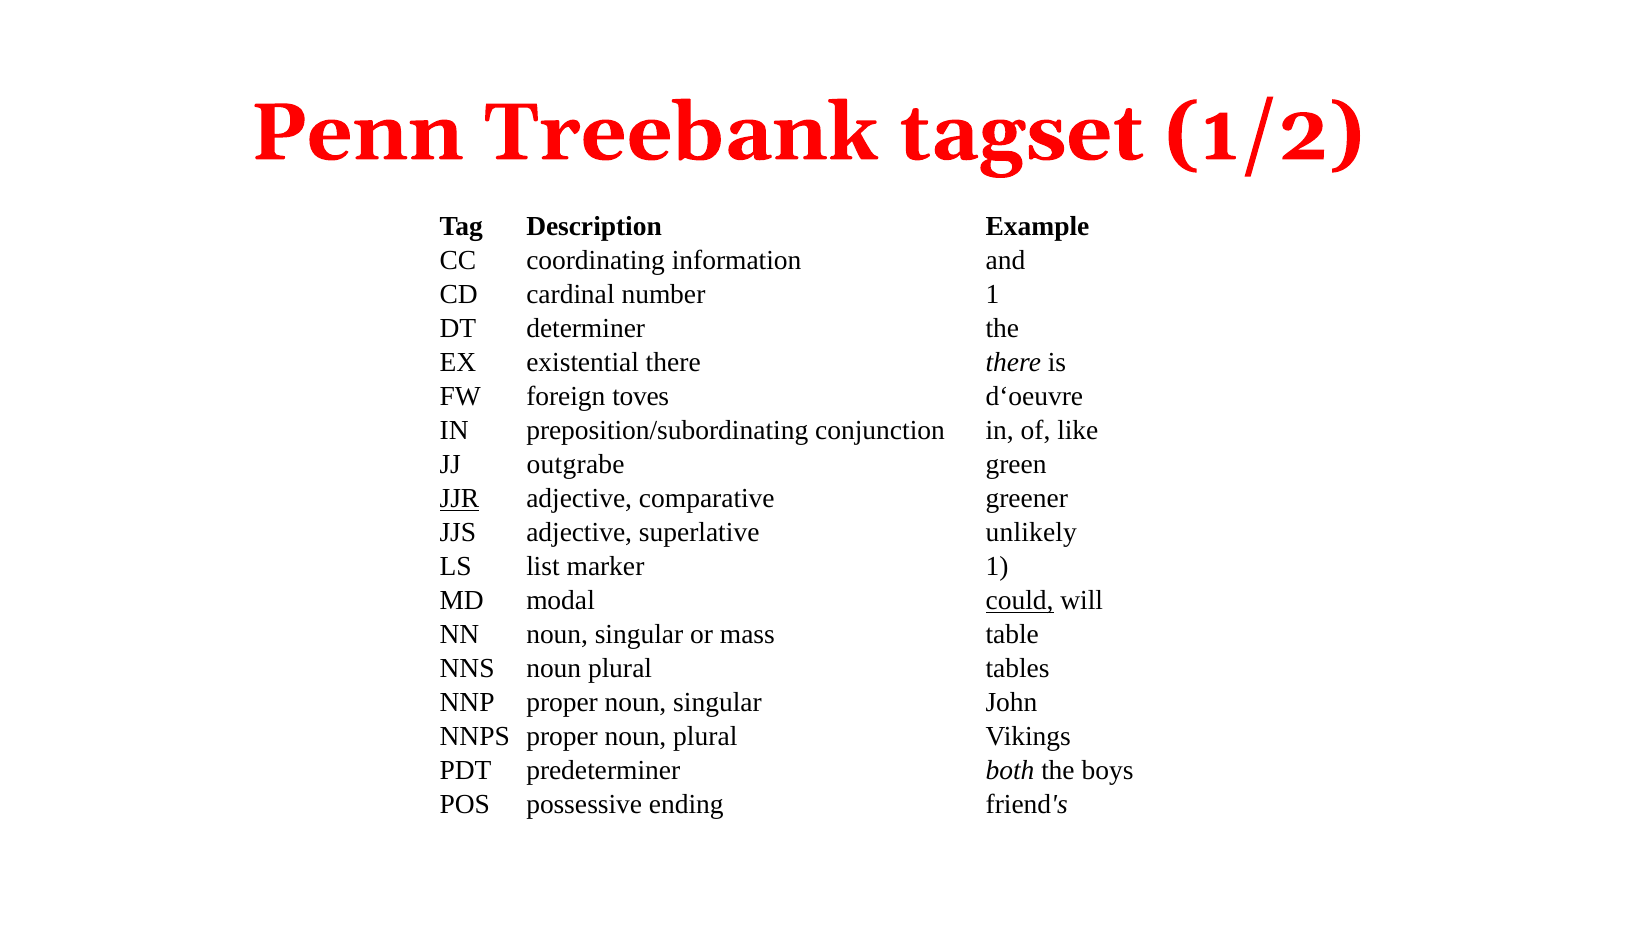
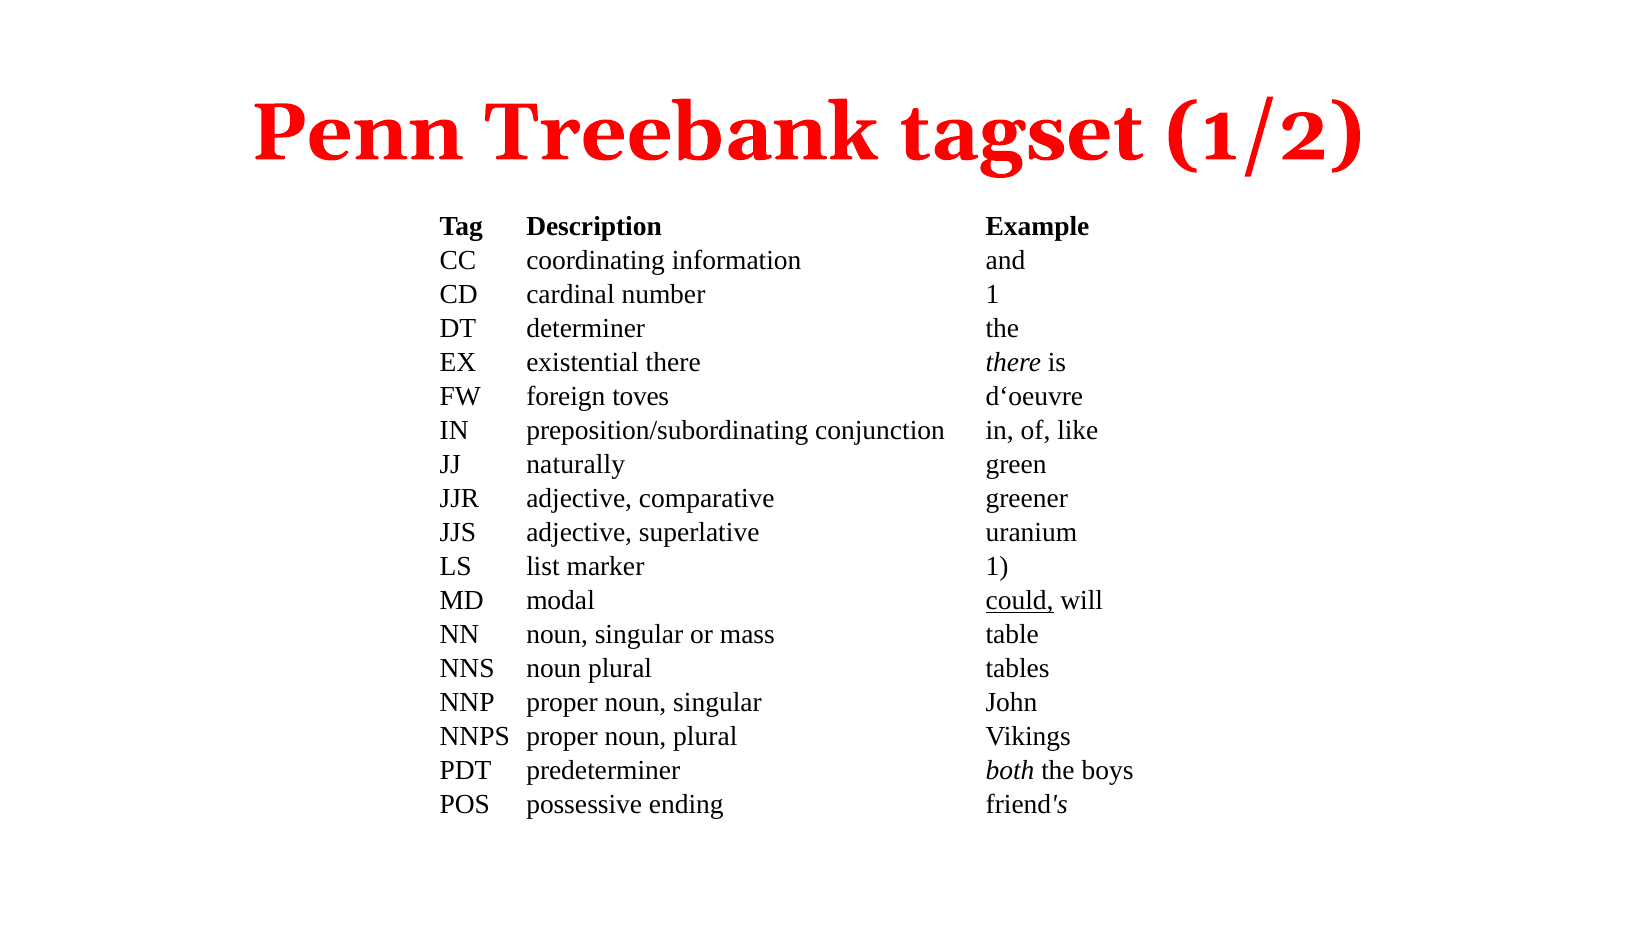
outgrabe: outgrabe -> naturally
JJR underline: present -> none
unlikely: unlikely -> uranium
